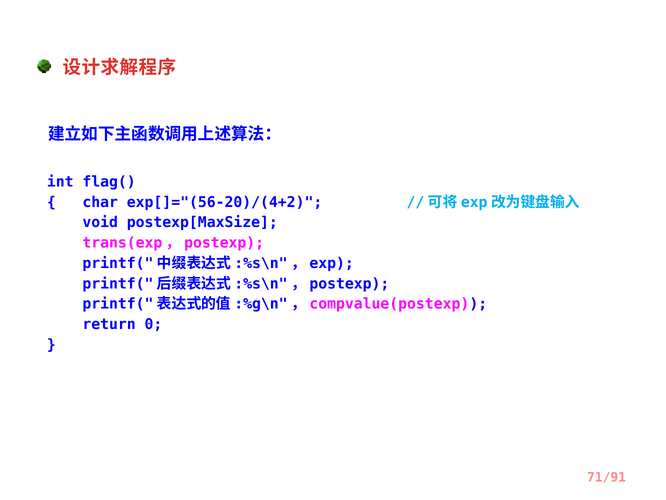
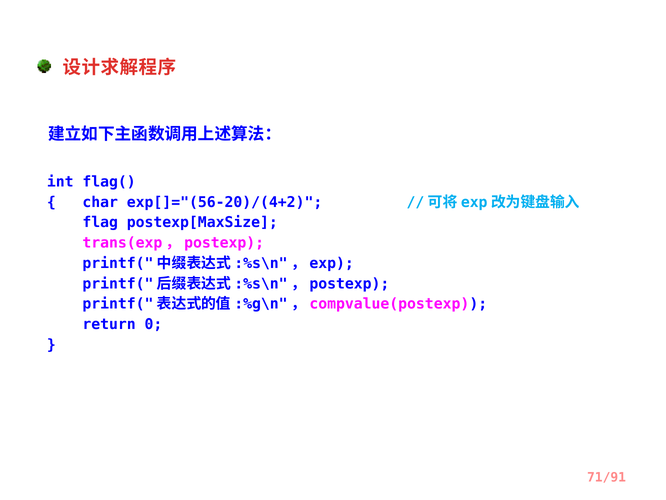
void: void -> flag
